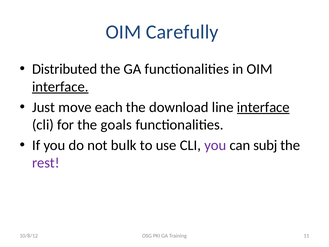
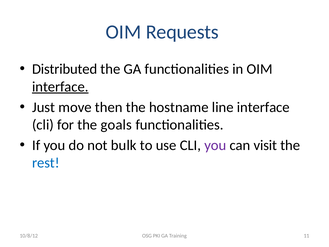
Carefully: Carefully -> Requests
each: each -> then
download: download -> hostname
interface at (263, 107) underline: present -> none
subj: subj -> visit
rest colour: purple -> blue
